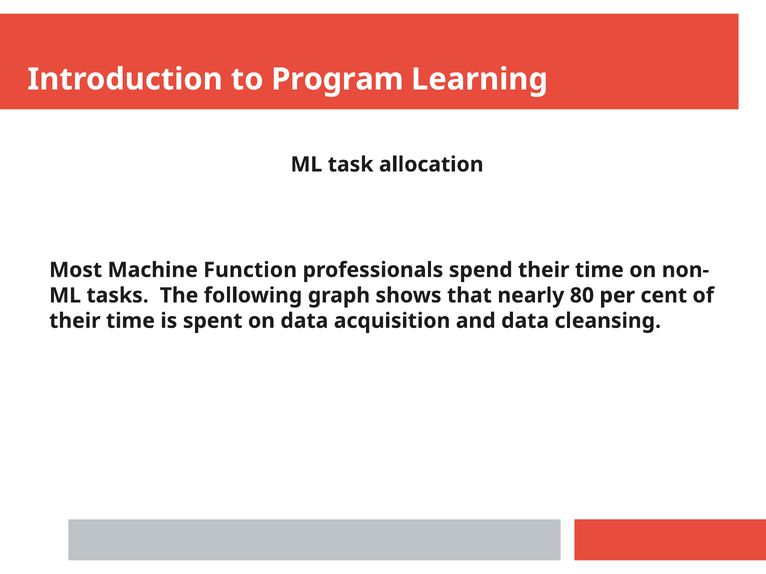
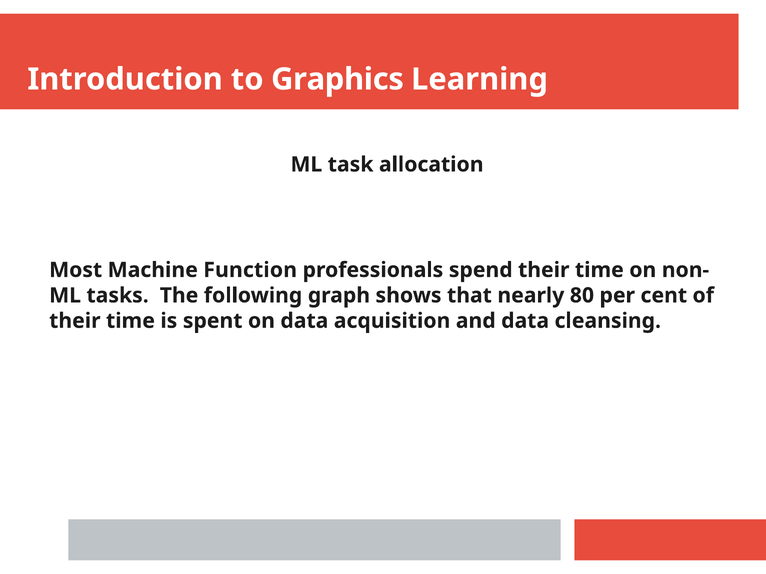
Program: Program -> Graphics
